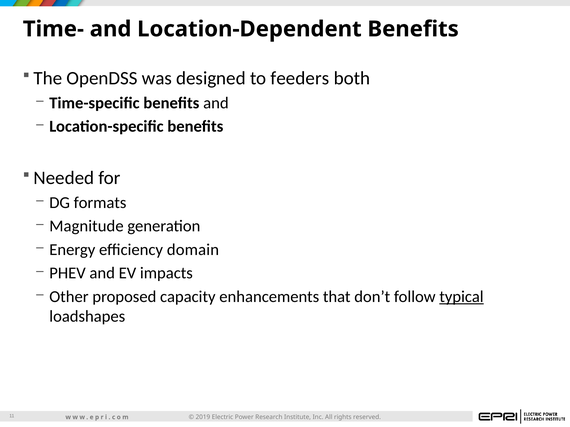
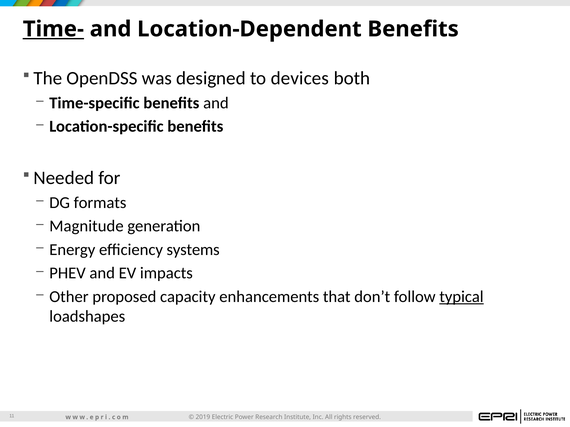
Time- underline: none -> present
feeders: feeders -> devices
domain: domain -> systems
